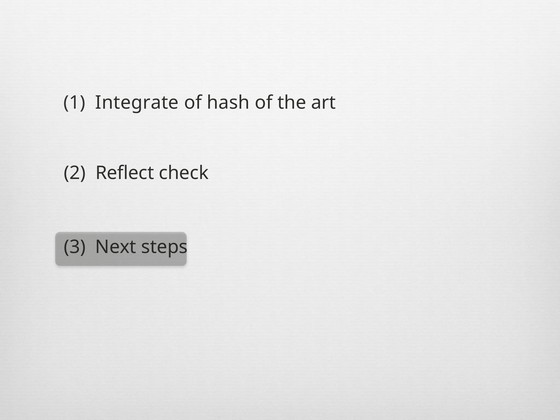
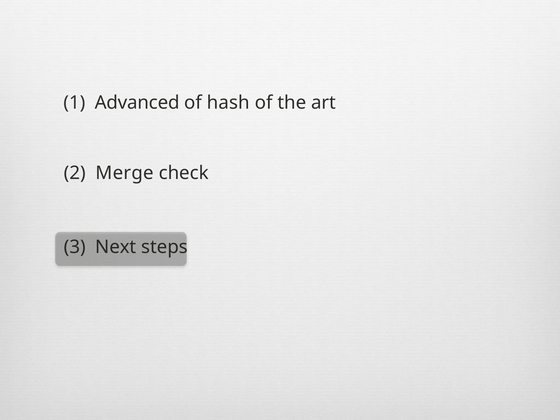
Integrate: Integrate -> Advanced
Reflect: Reflect -> Merge
